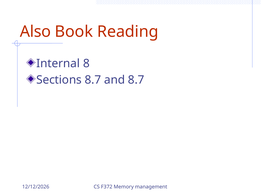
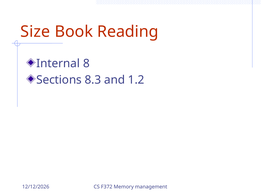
Also: Also -> Size
Sections 8.7: 8.7 -> 8.3
and 8.7: 8.7 -> 1.2
